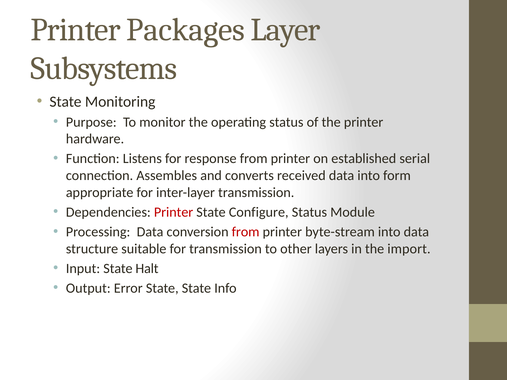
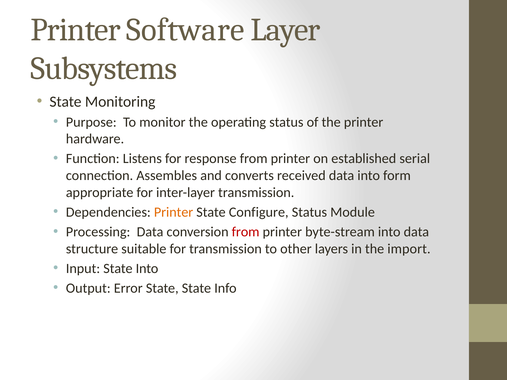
Packages: Packages -> Software
Printer at (174, 212) colour: red -> orange
State Halt: Halt -> Into
